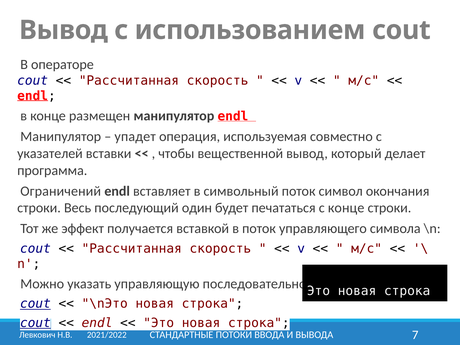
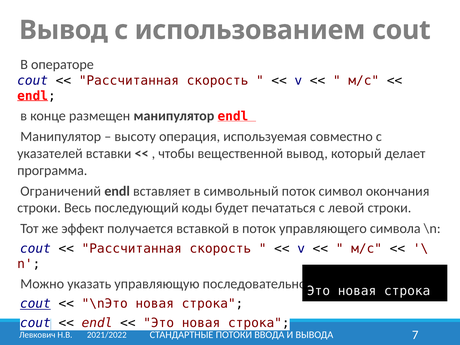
упадет: упадет -> высоту
один: один -> коды
с конце: конце -> левой
cout at (35, 323) underline: present -> none
